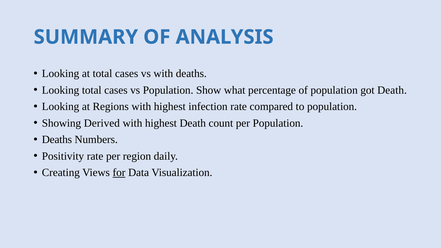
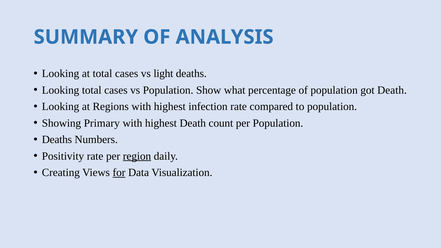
vs with: with -> light
Derived: Derived -> Primary
region underline: none -> present
